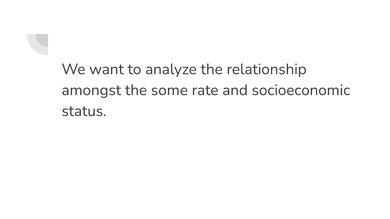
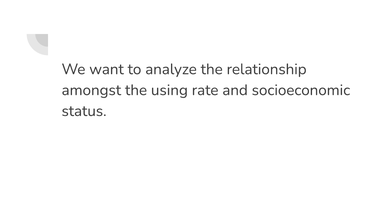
some: some -> using
